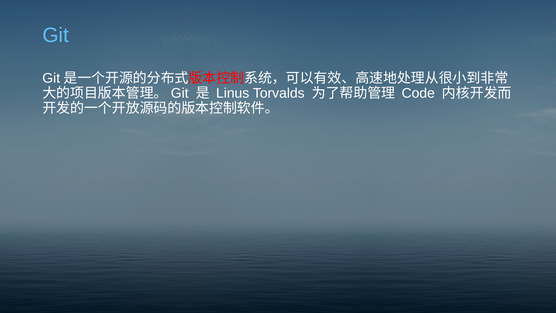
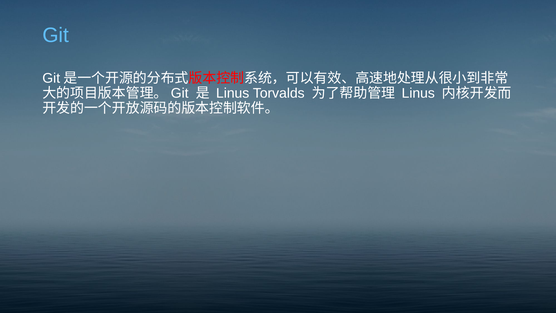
Code at (418, 93): Code -> Linus
